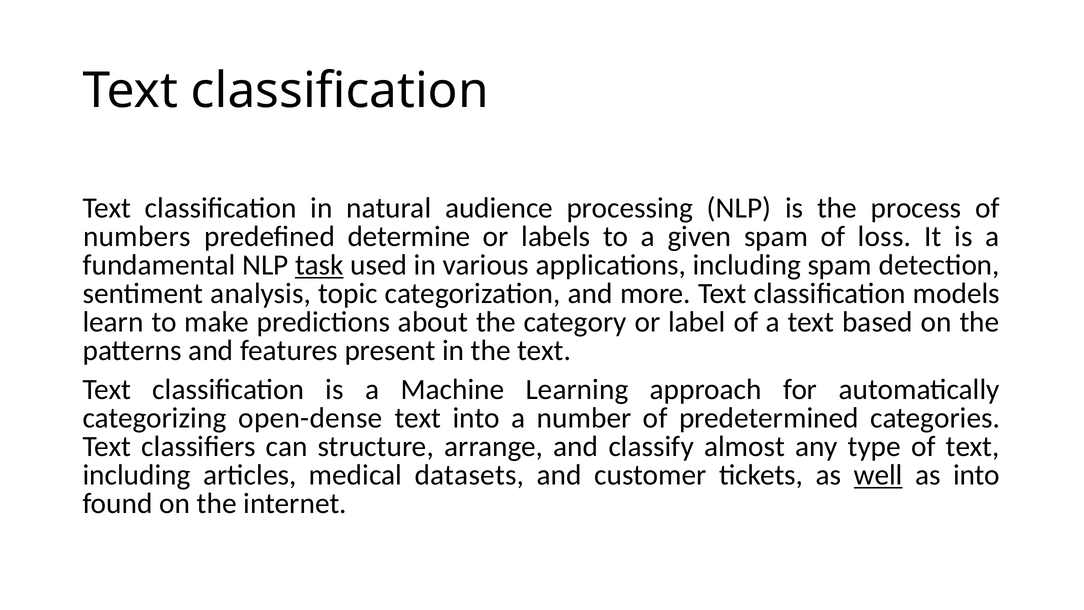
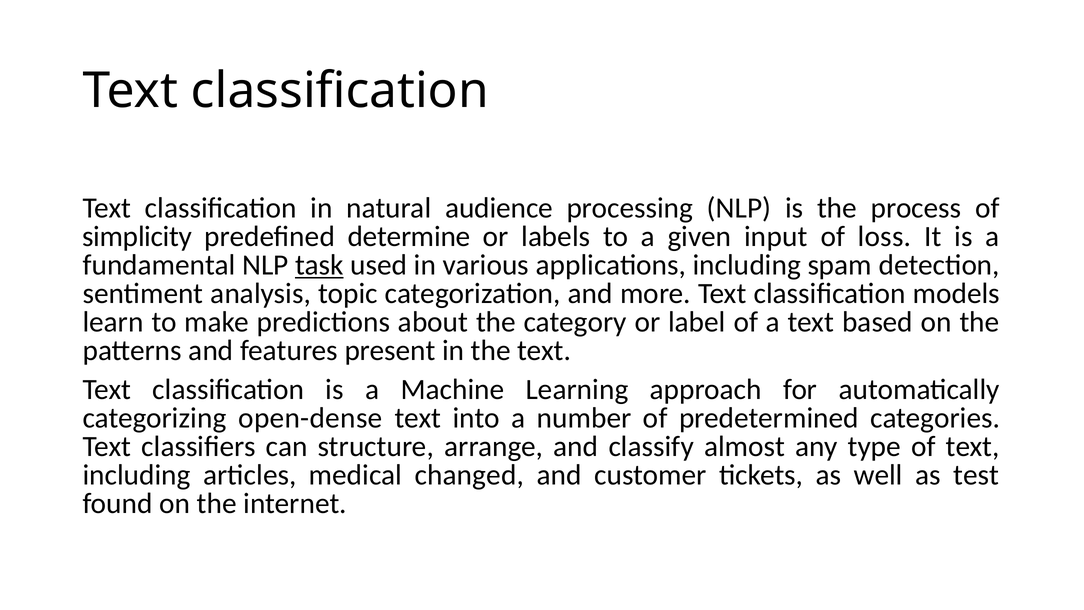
numbers: numbers -> simplicity
given spam: spam -> input
datasets: datasets -> changed
well underline: present -> none
as into: into -> test
